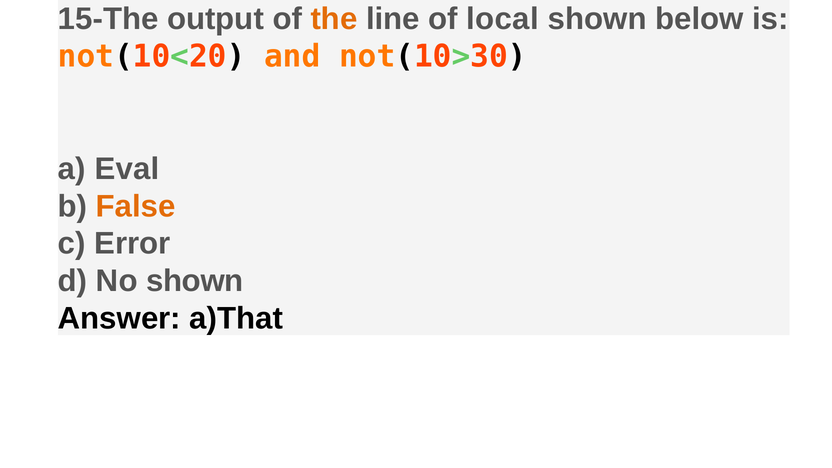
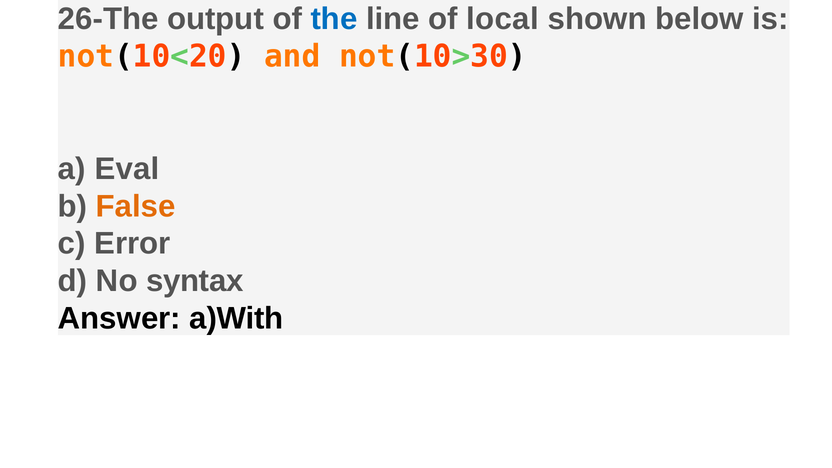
15-The: 15-The -> 26-The
the colour: orange -> blue
No shown: shown -> syntax
a)That: a)That -> a)With
